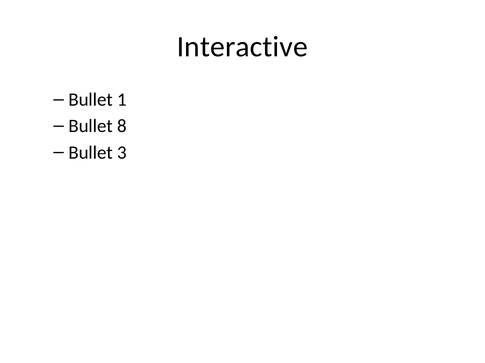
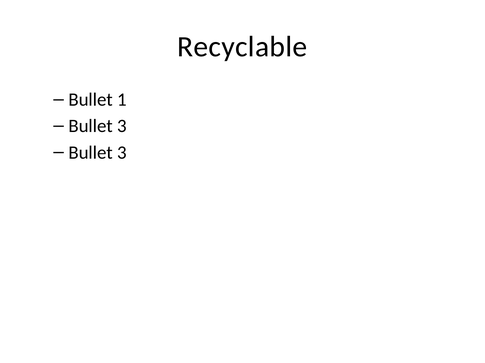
Interactive: Interactive -> Recyclable
8 at (122, 126): 8 -> 3
